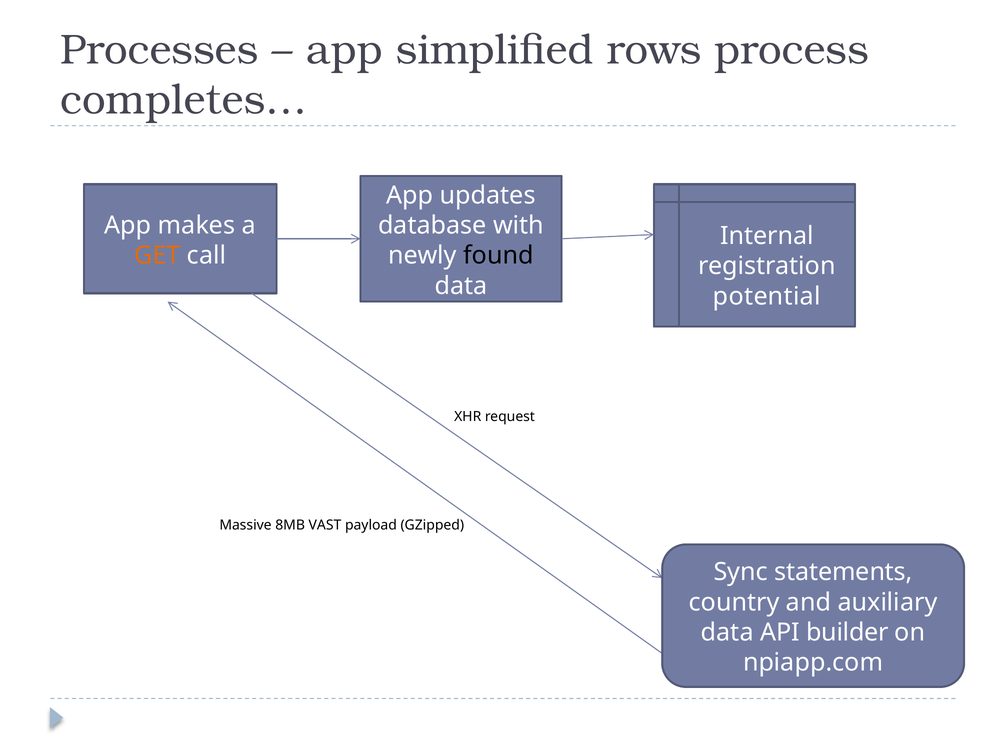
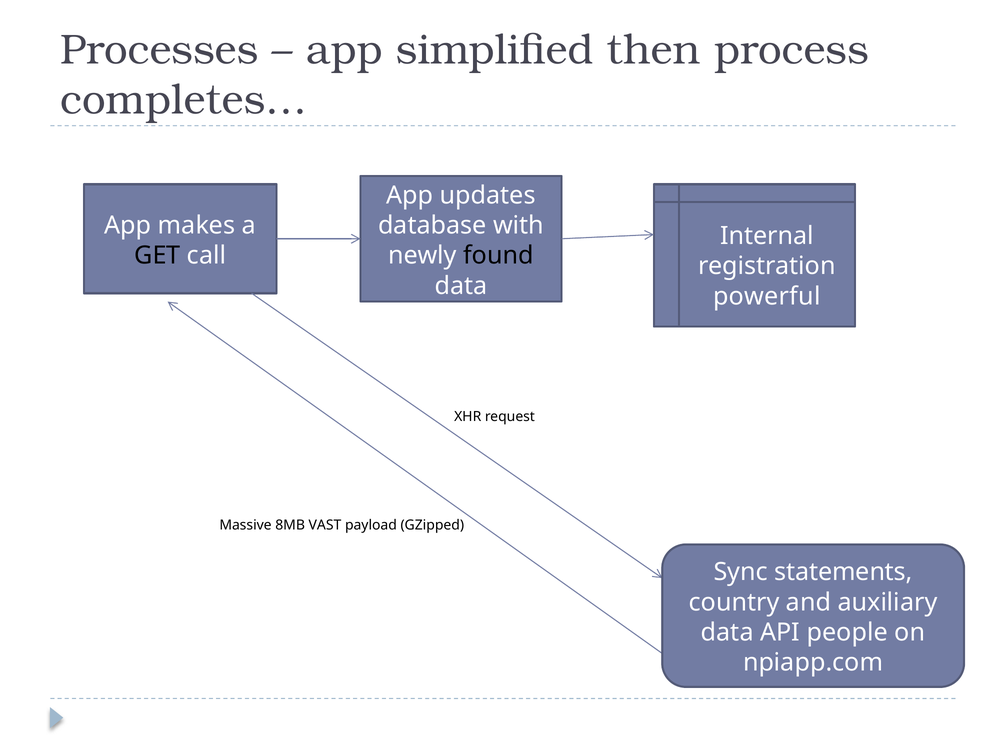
rows: rows -> then
GET colour: orange -> black
potential: potential -> powerful
builder: builder -> people
